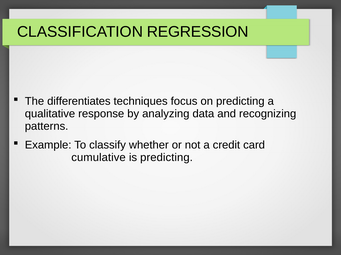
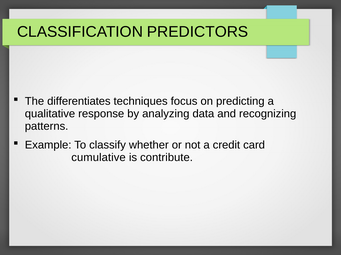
REGRESSION: REGRESSION -> PREDICTORS
is predicting: predicting -> contribute
